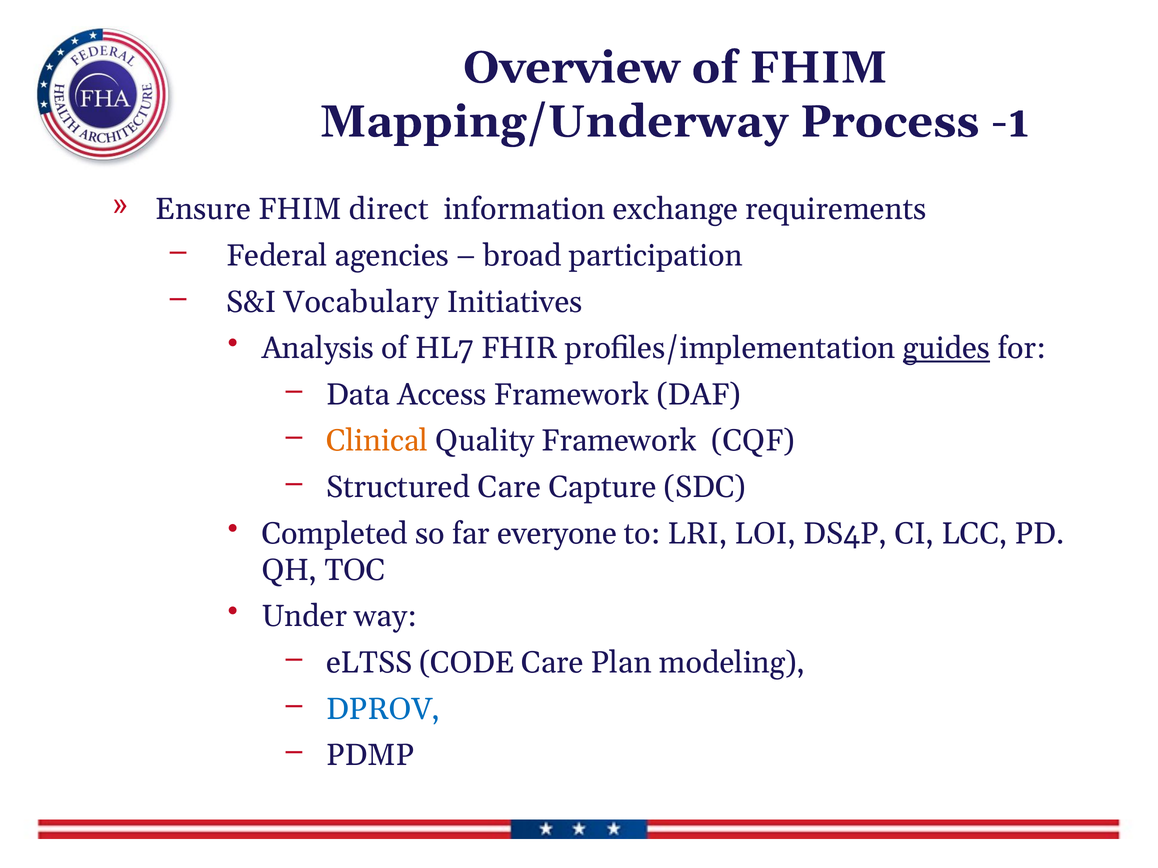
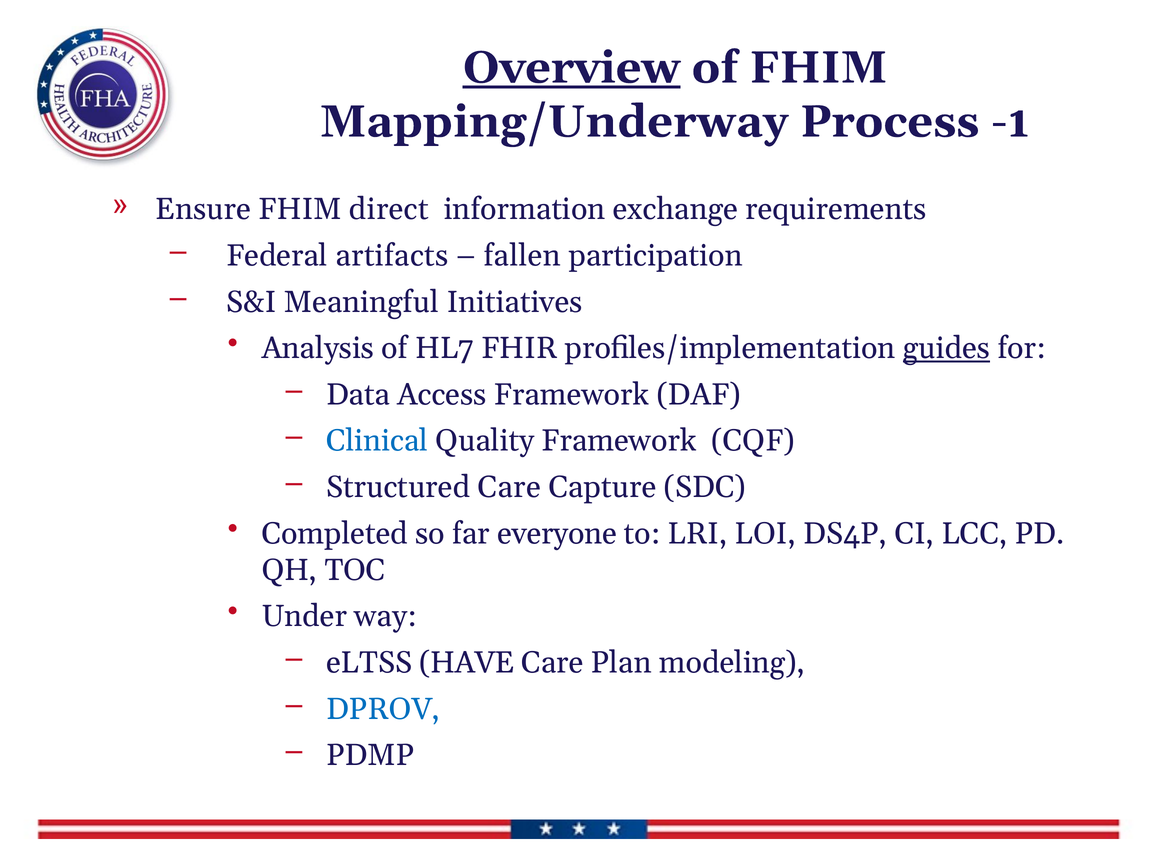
Overview underline: none -> present
agencies: agencies -> artifacts
broad: broad -> fallen
Vocabulary: Vocabulary -> Meaningful
Clinical colour: orange -> blue
CODE: CODE -> HAVE
